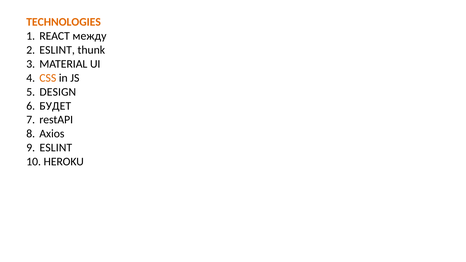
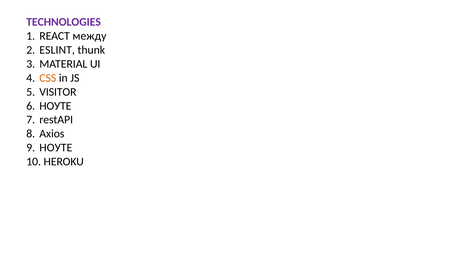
TECHNOLOGIES colour: orange -> purple
DESIGN: DESIGN -> VISITOR
БУДЕТ at (55, 106): БУДЕТ -> НОУТЕ
ESLINT at (56, 148): ESLINT -> НОУТЕ
